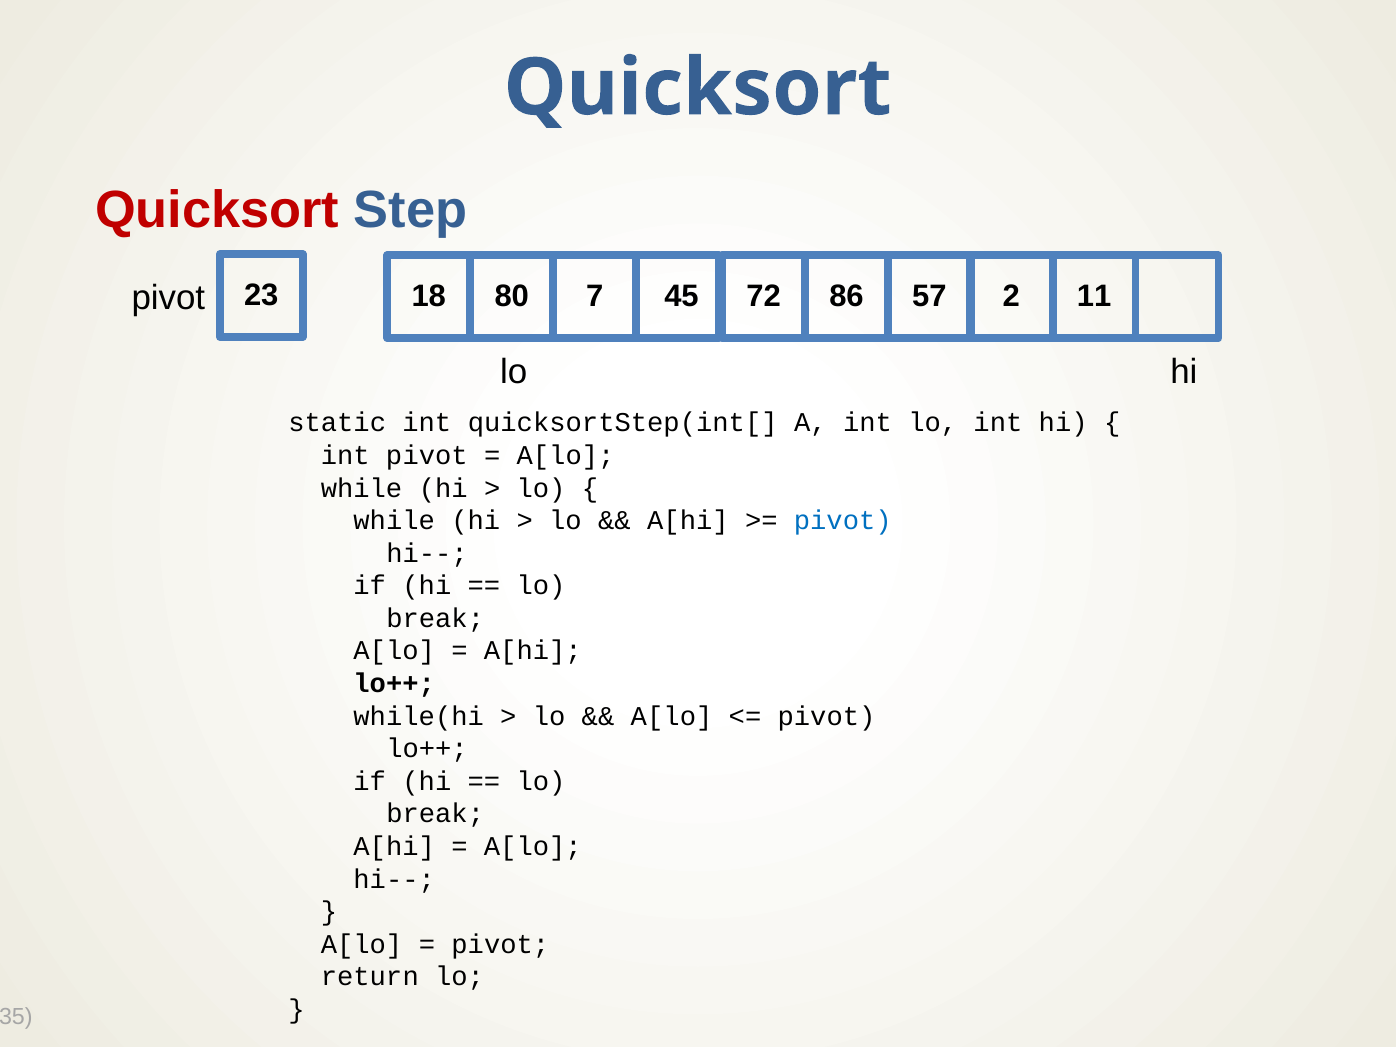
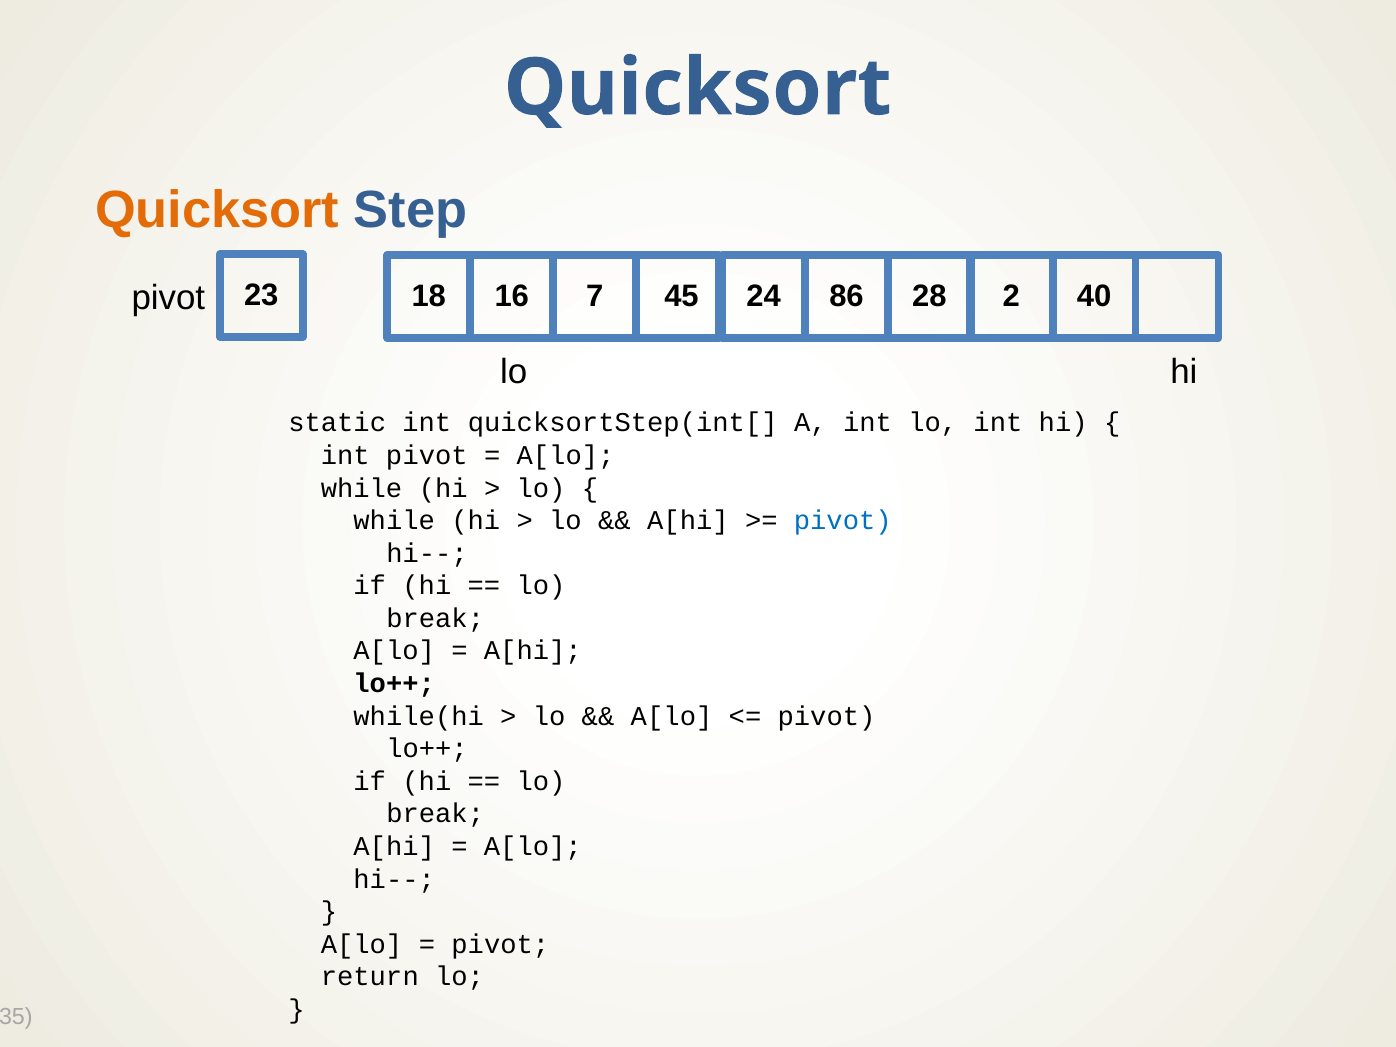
Quicksort at (217, 211) colour: red -> orange
80: 80 -> 16
72: 72 -> 24
57: 57 -> 28
11: 11 -> 40
